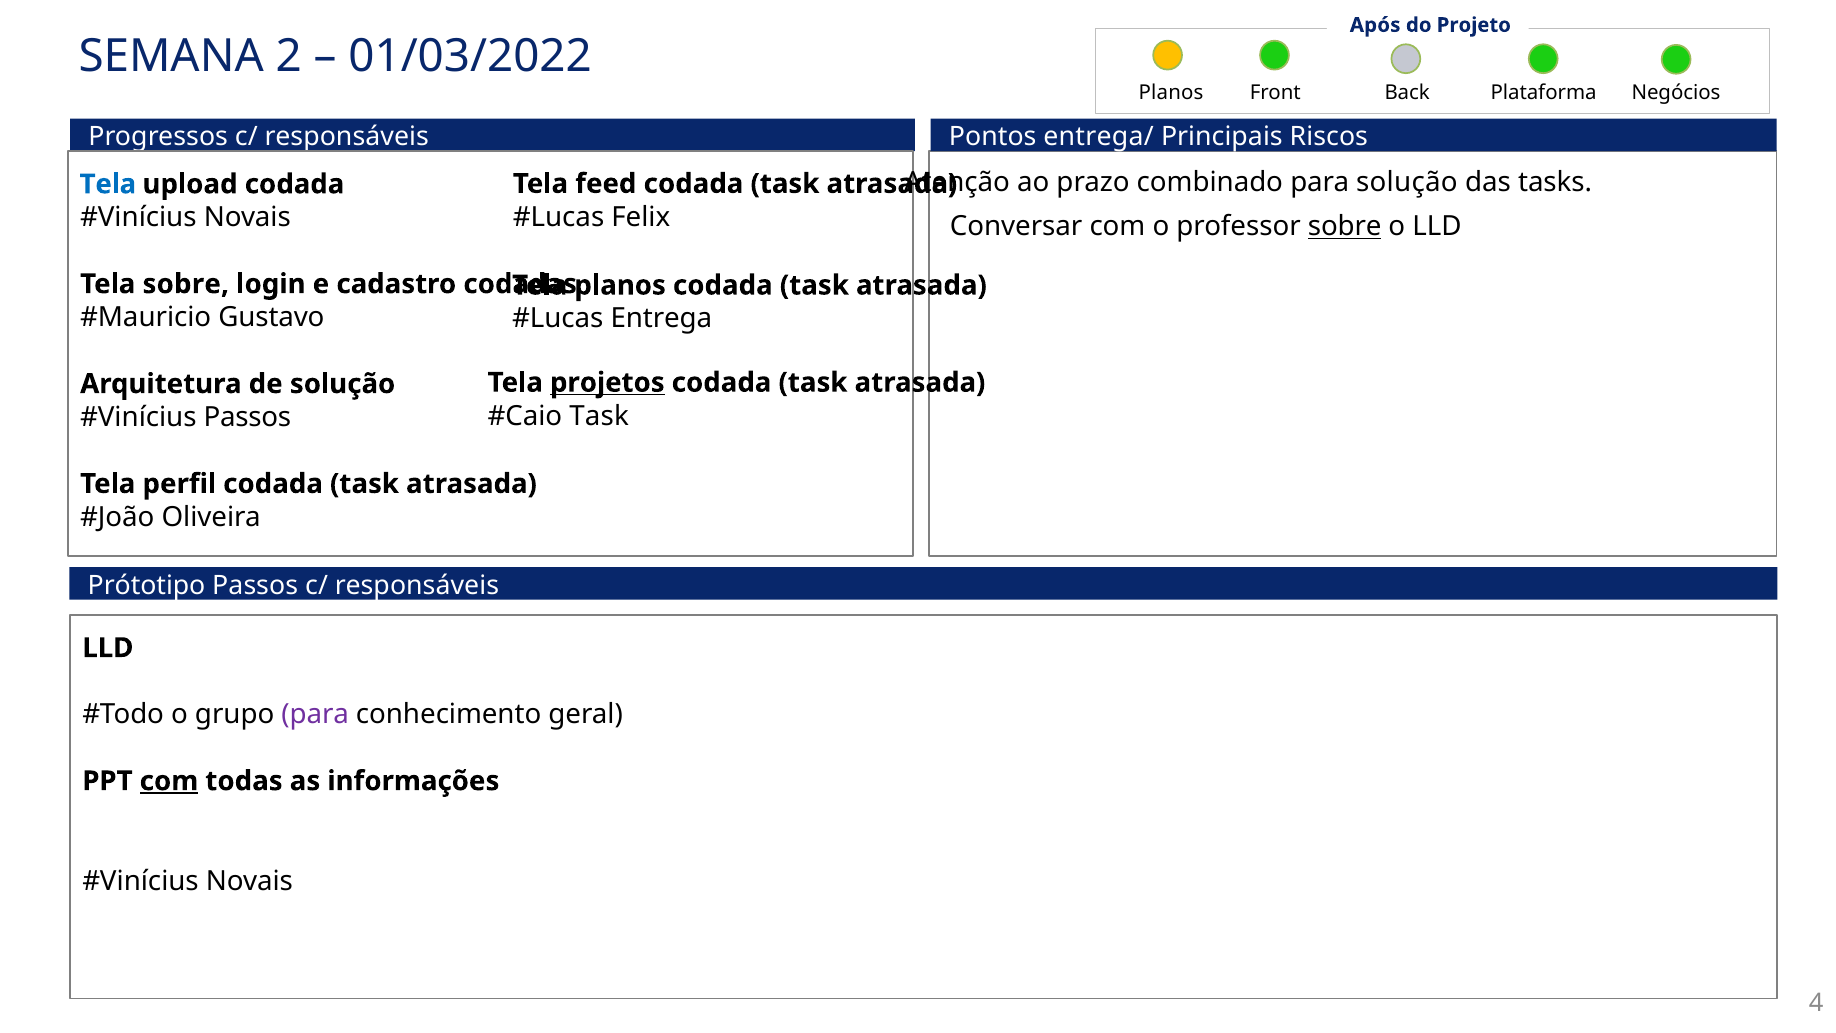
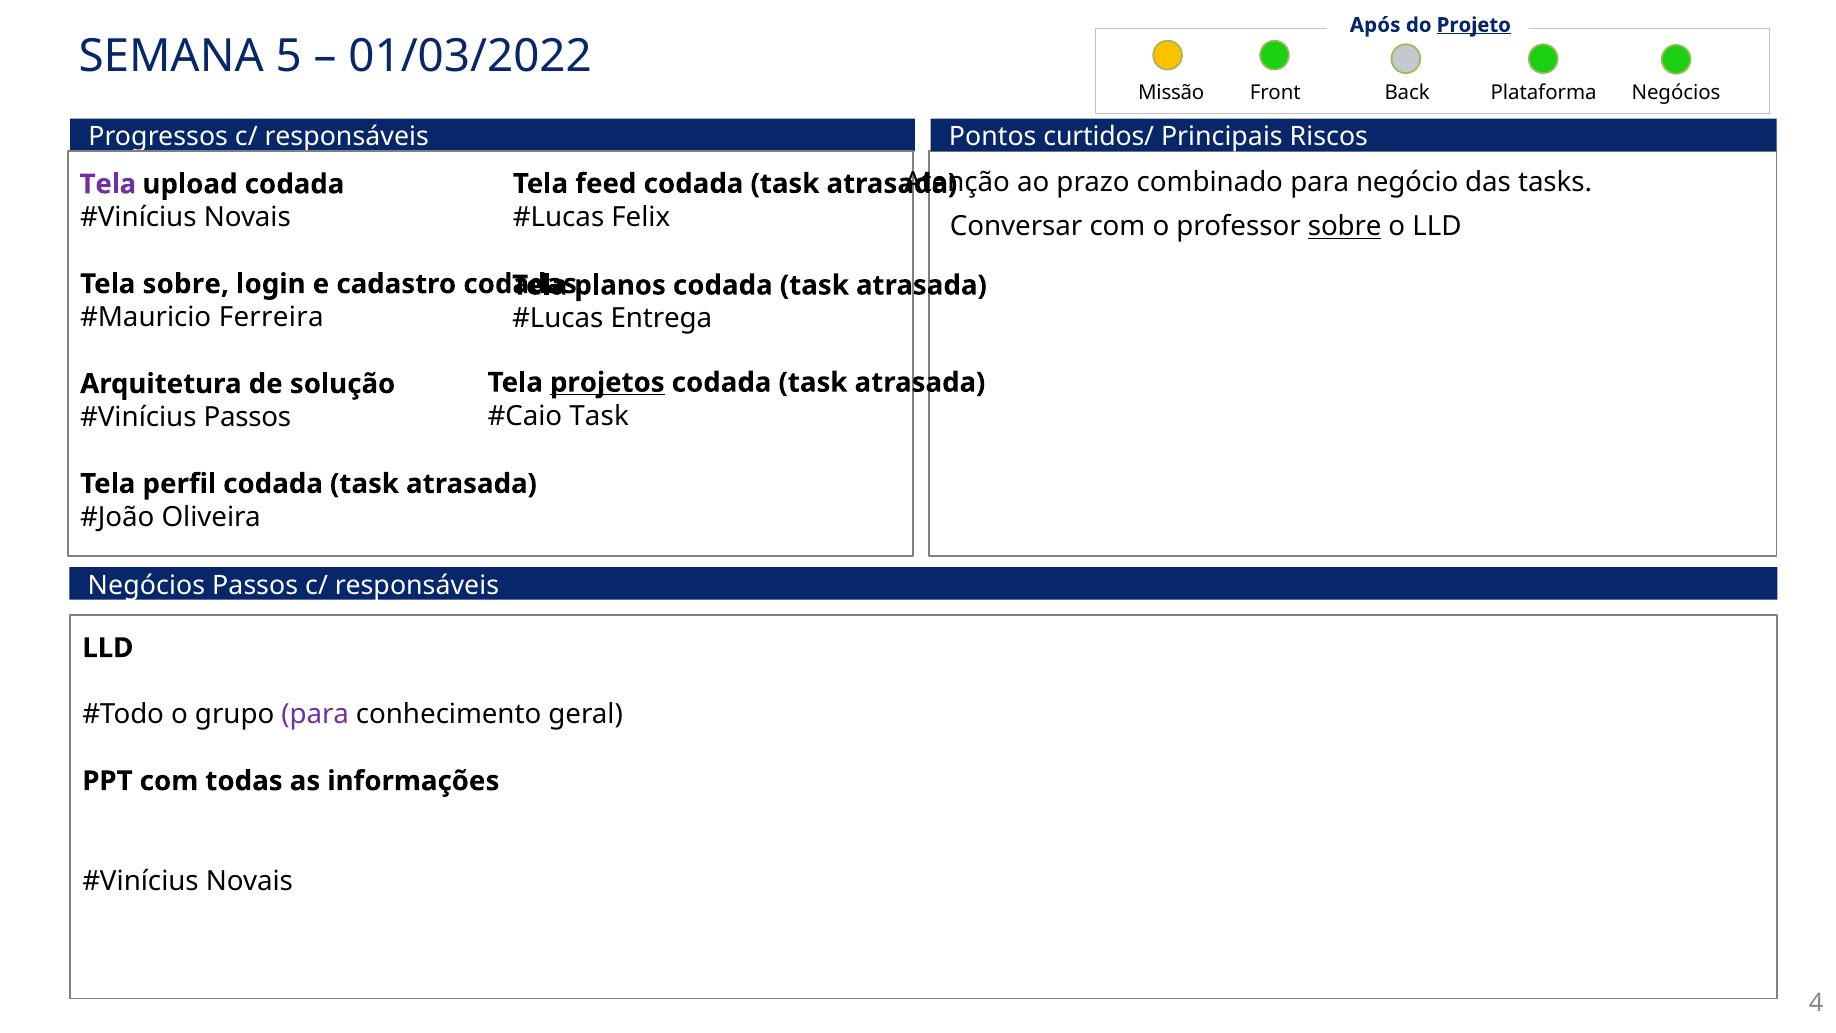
Projeto underline: none -> present
2: 2 -> 5
Planos at (1171, 92): Planos -> Missão
entrega/: entrega/ -> curtidos/
para solução: solução -> negócio
Tela at (108, 184) colour: blue -> purple
Gustavo: Gustavo -> Ferreira
Prótotipo at (147, 585): Prótotipo -> Negócios
com at (169, 781) underline: present -> none
